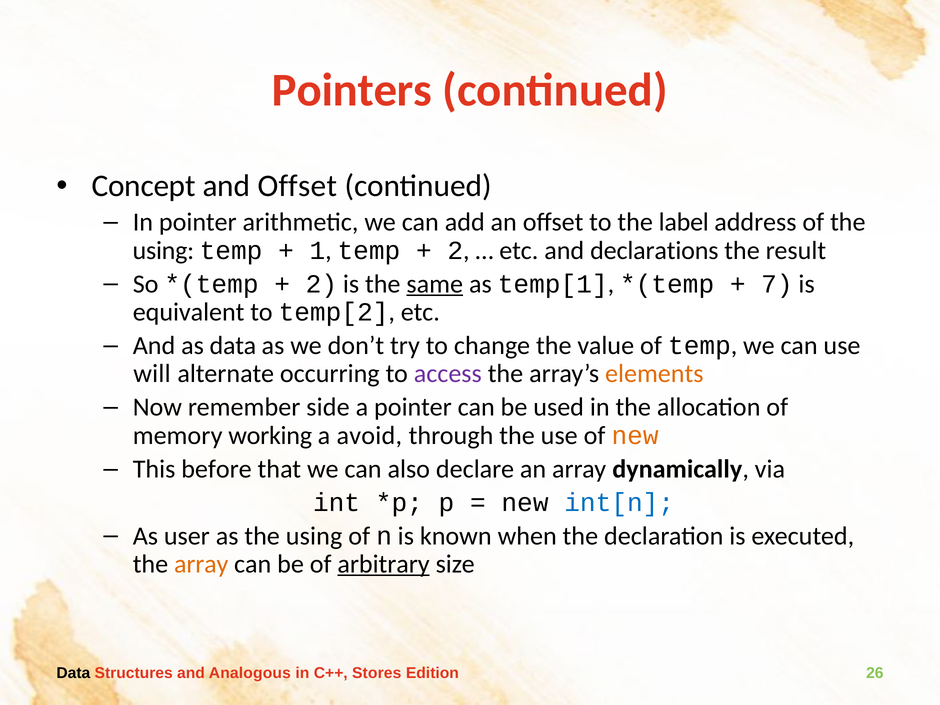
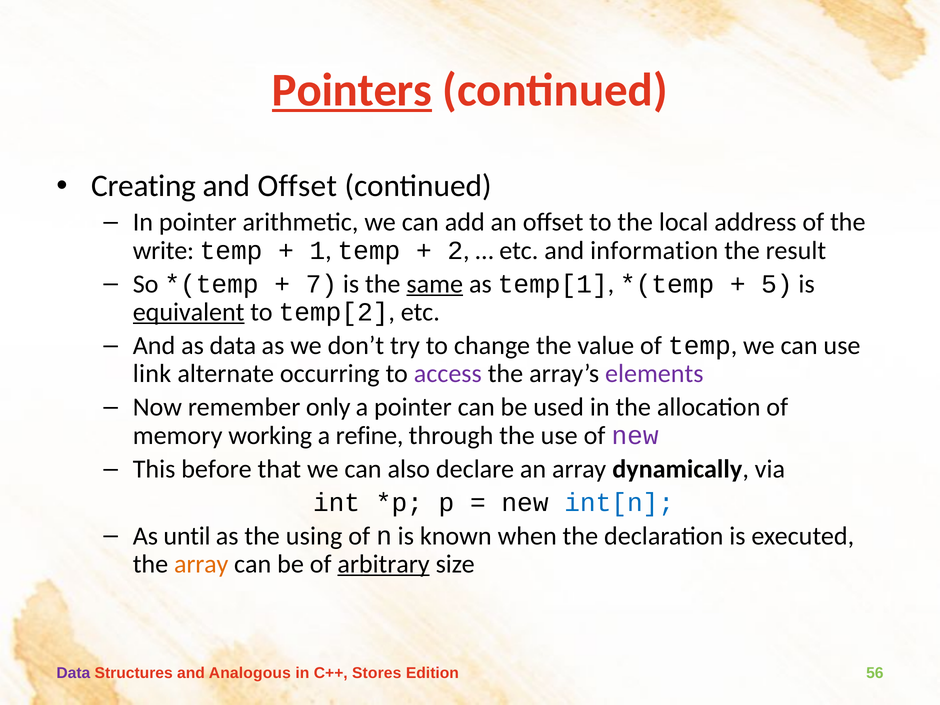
Pointers underline: none -> present
Concept: Concept -> Creating
label: label -> local
using at (163, 250): using -> write
declarations: declarations -> information
2 at (321, 284): 2 -> 7
7: 7 -> 5
equivalent underline: none -> present
will: will -> link
elements colour: orange -> purple
side: side -> only
avoid: avoid -> refine
new at (635, 436) colour: orange -> purple
user: user -> until
Data at (73, 673) colour: black -> purple
26: 26 -> 56
